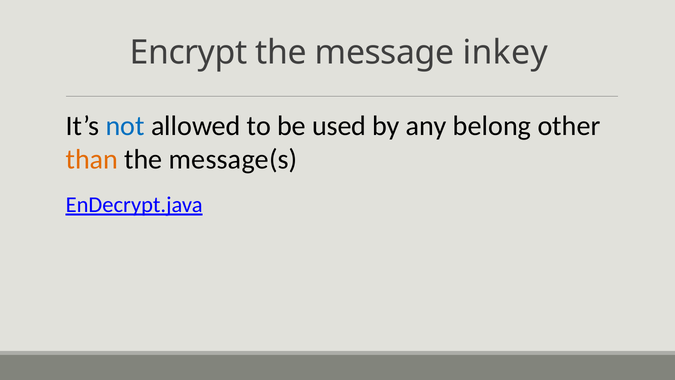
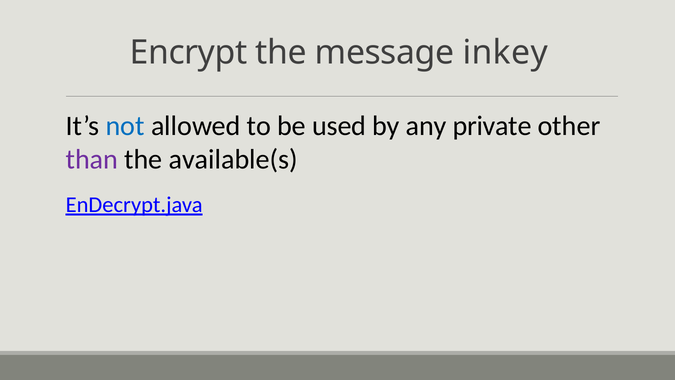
belong: belong -> private
than colour: orange -> purple
message(s: message(s -> available(s
